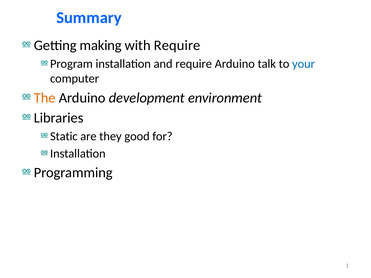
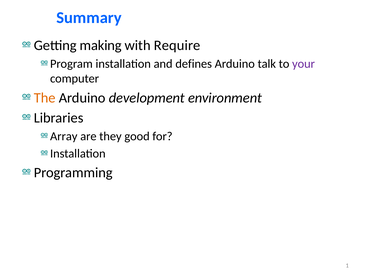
and require: require -> defines
your colour: blue -> purple
Static: Static -> Array
